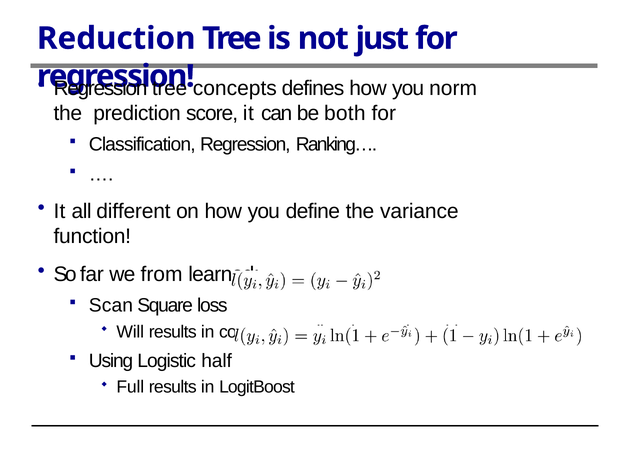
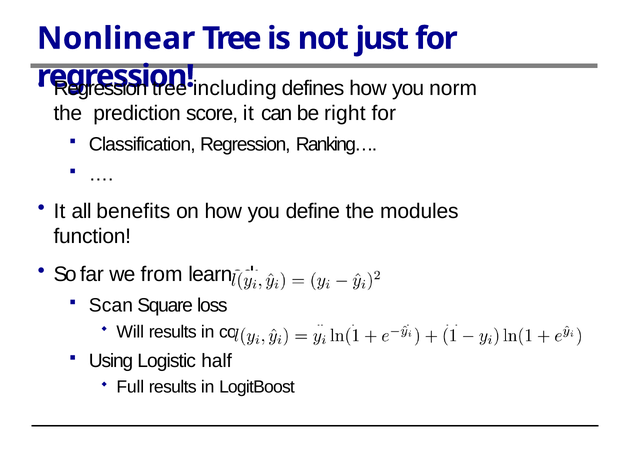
Reduction: Reduction -> Nonlinear
concepts: concepts -> including
both: both -> right
different: different -> benefits
variance: variance -> modules
